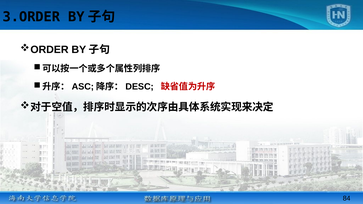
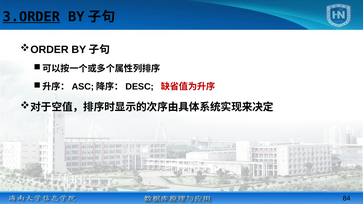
3.ORDER underline: none -> present
